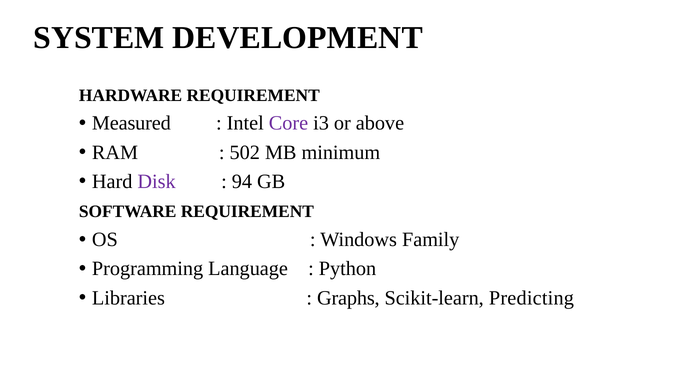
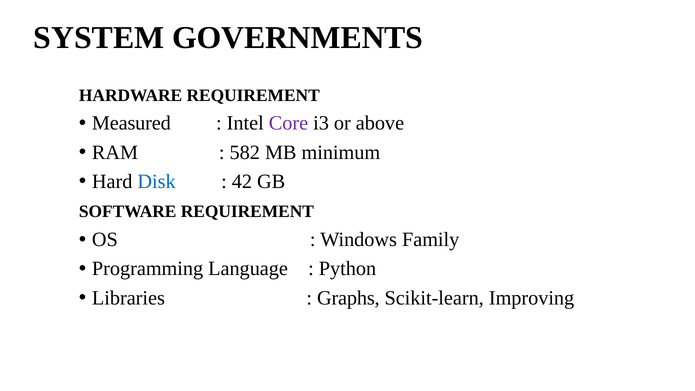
DEVELOPMENT: DEVELOPMENT -> GOVERNMENTS
502: 502 -> 582
Disk colour: purple -> blue
94: 94 -> 42
Predicting: Predicting -> Improving
